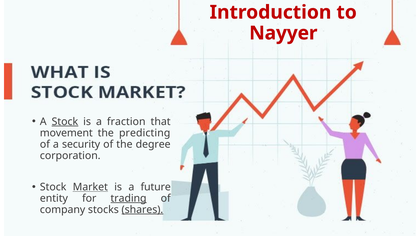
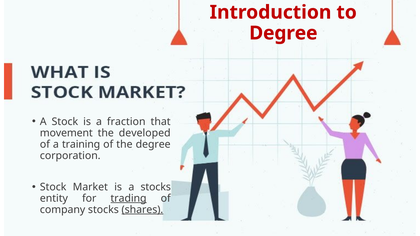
Nayyer at (283, 33): Nayyer -> Degree
Stock at (65, 122) underline: present -> none
predicting: predicting -> developed
security: security -> training
Market underline: present -> none
a future: future -> stocks
